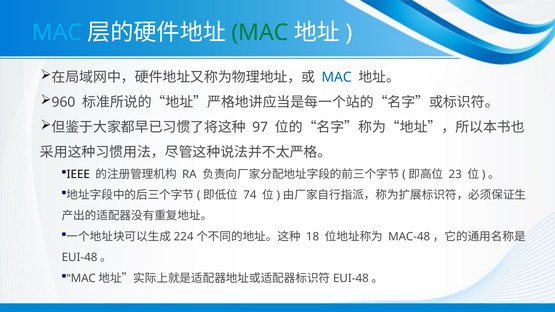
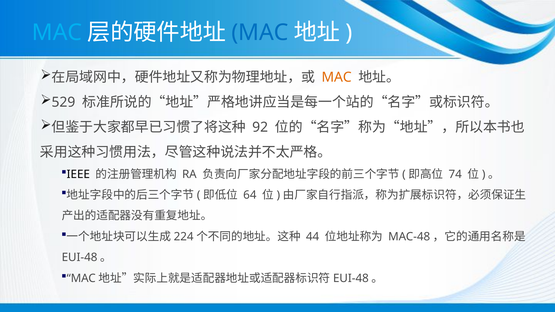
MAC at (260, 33) colour: green -> blue
MAC at (337, 77) colour: blue -> orange
960: 960 -> 529
97: 97 -> 92
23: 23 -> 74
74: 74 -> 64
18: 18 -> 44
